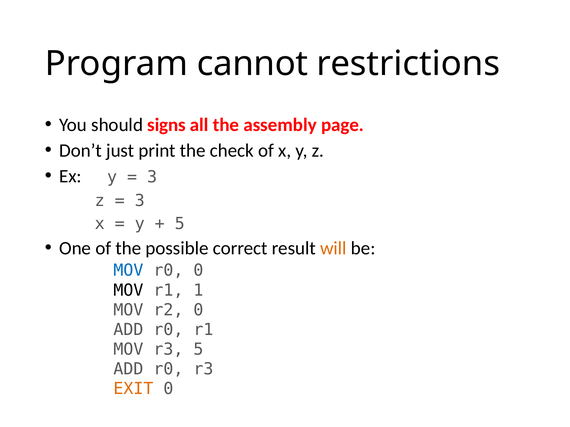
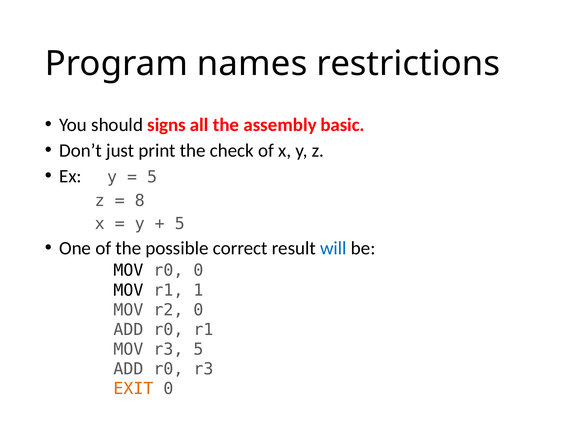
cannot: cannot -> names
page: page -> basic
3 at (152, 177): 3 -> 5
3 at (140, 201): 3 -> 8
will colour: orange -> blue
MOV at (128, 271) colour: blue -> black
